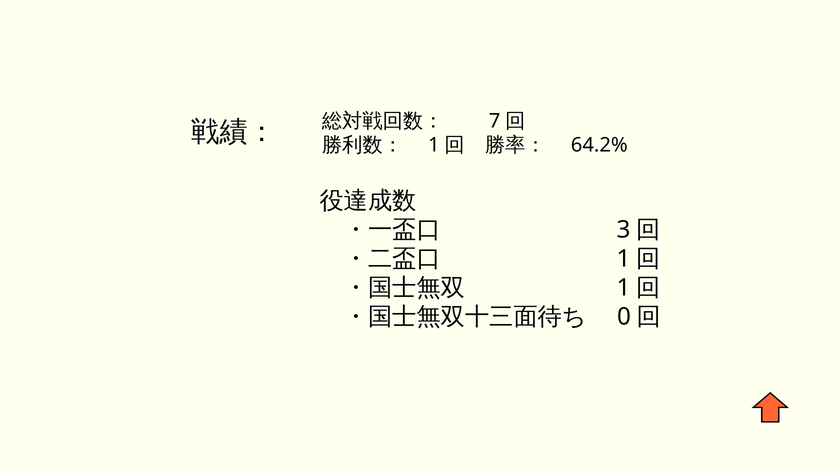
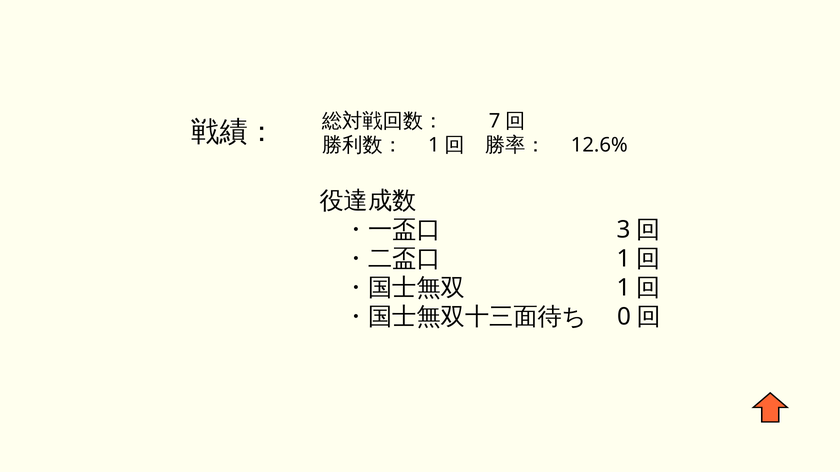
64.2%: 64.2% -> 12.6%
